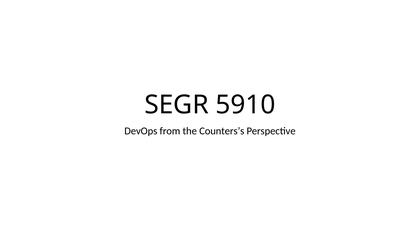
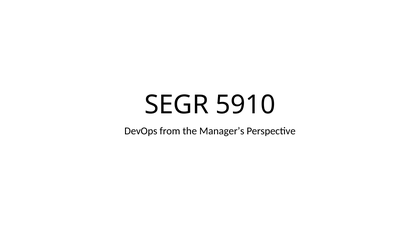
Counters’s: Counters’s -> Manager’s
